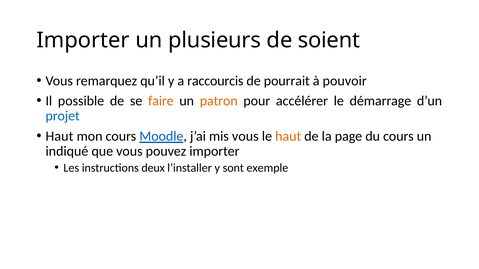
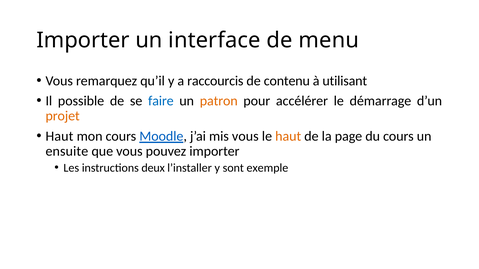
plusieurs: plusieurs -> interface
soient: soient -> menu
pourrait: pourrait -> contenu
pouvoir: pouvoir -> utilisant
faire colour: orange -> blue
projet colour: blue -> orange
indiqué: indiqué -> ensuite
